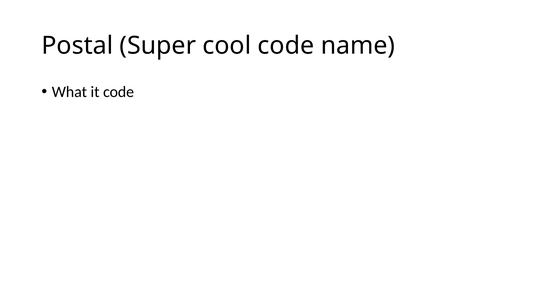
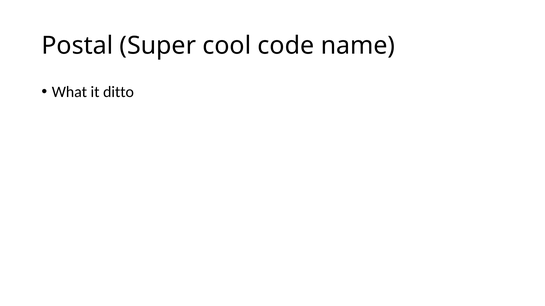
it code: code -> ditto
